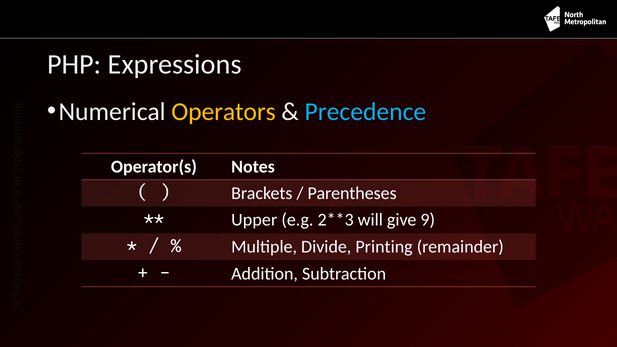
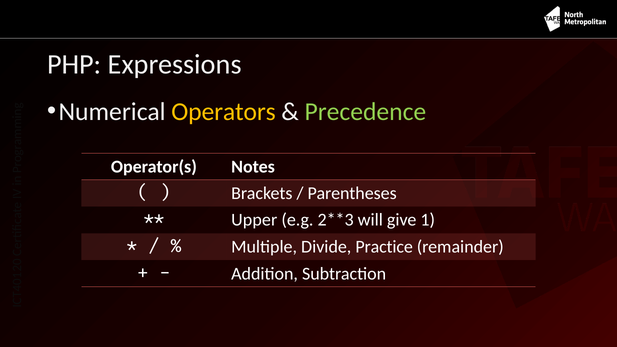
Precedence colour: light blue -> light green
give 9: 9 -> 1
Printing: Printing -> Practice
